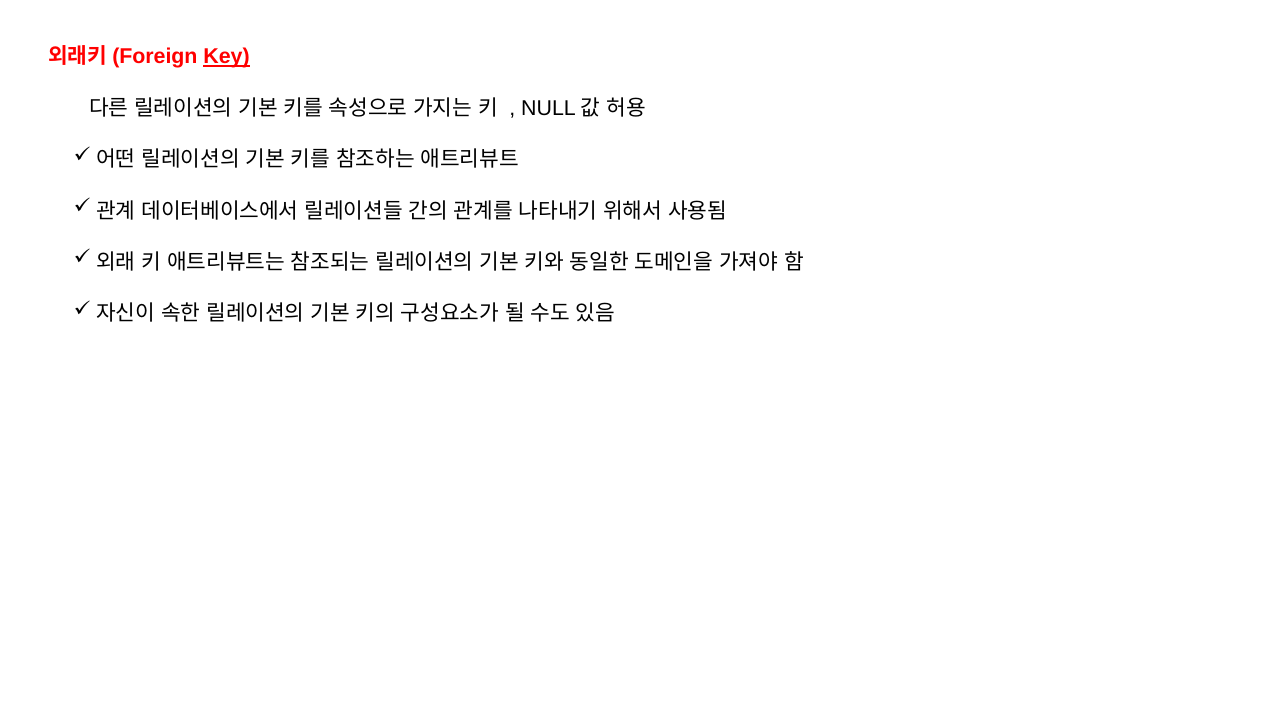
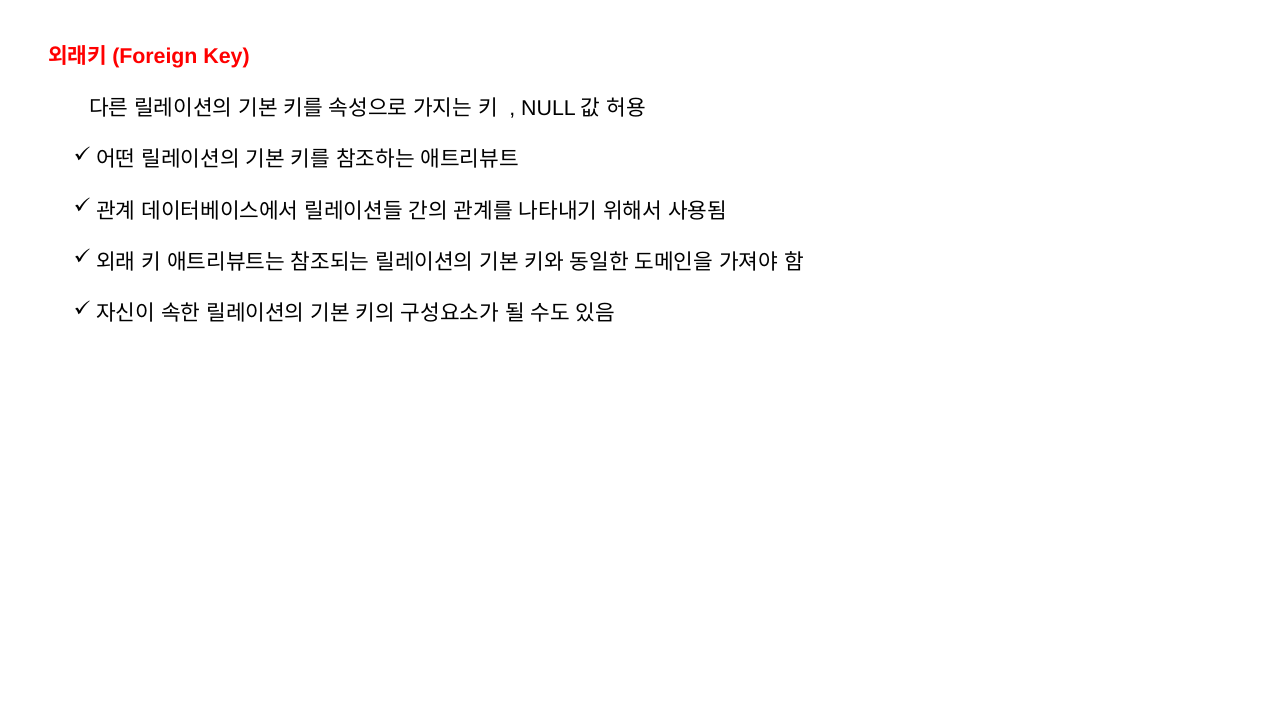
Key underline: present -> none
